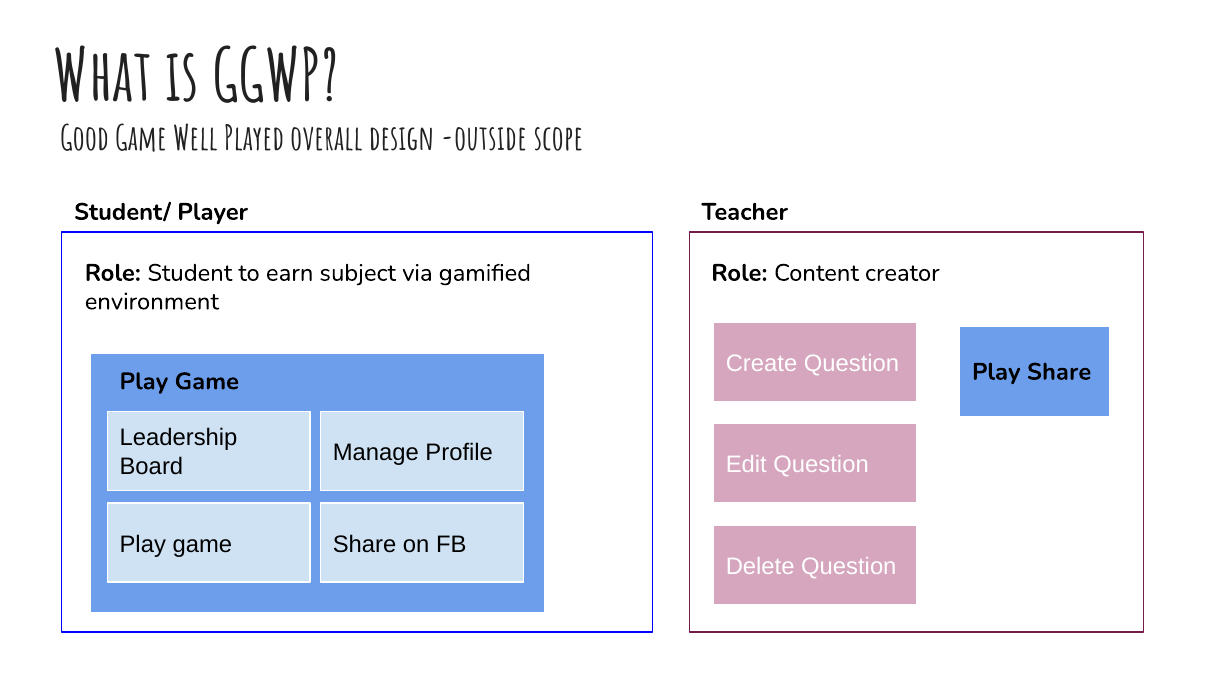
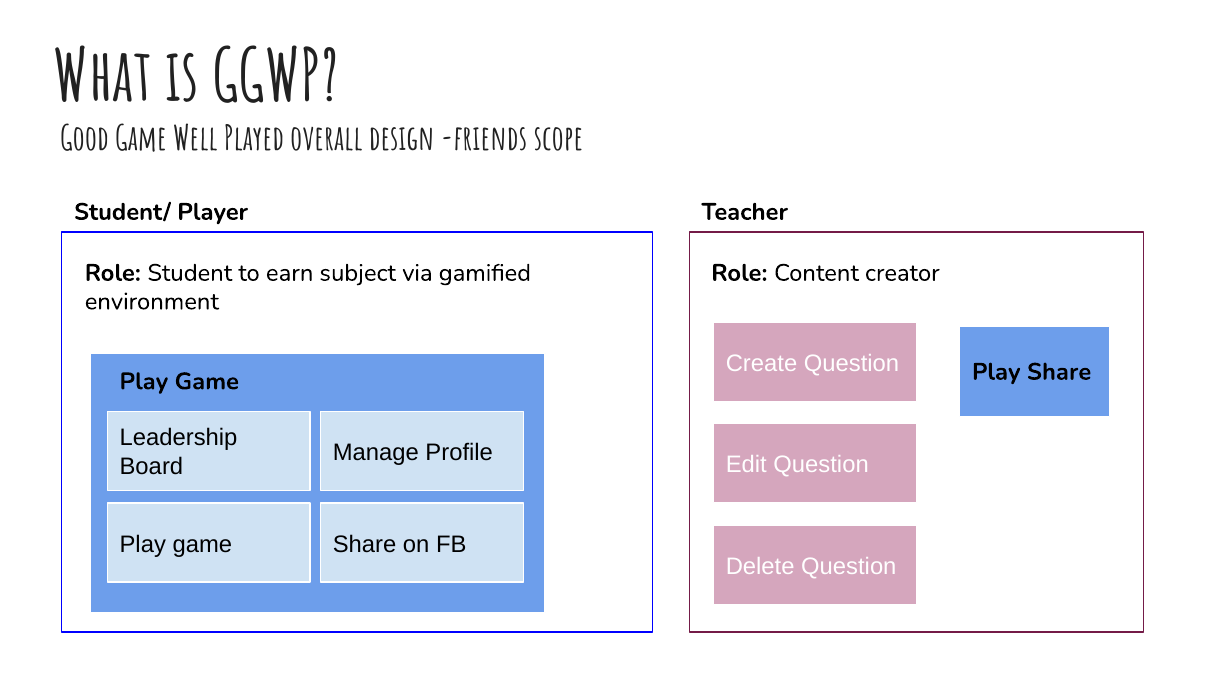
outside: outside -> friends
